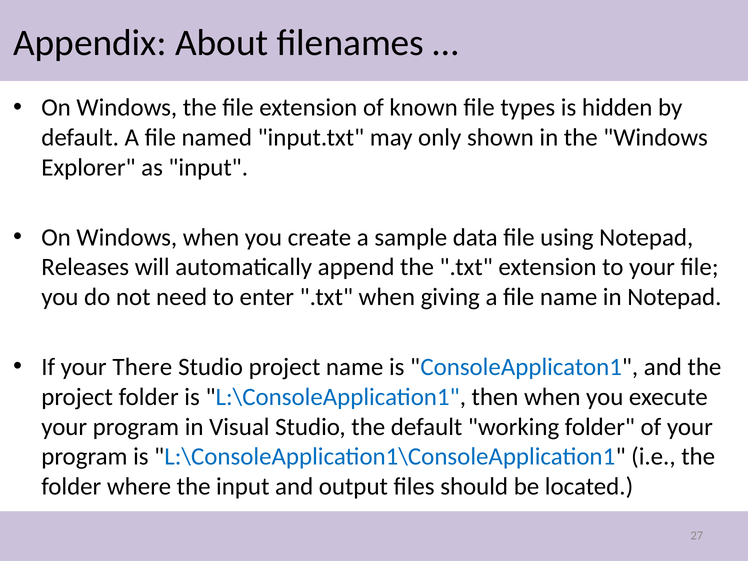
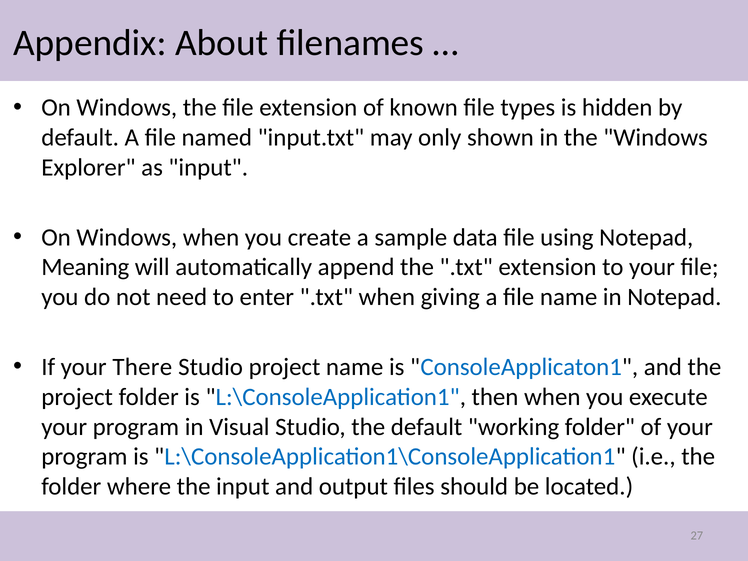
Releases: Releases -> Meaning
